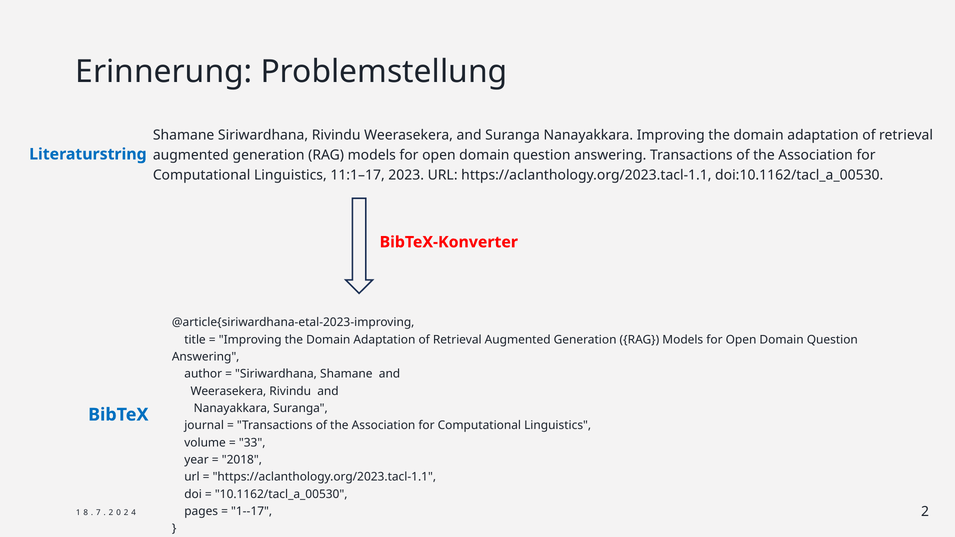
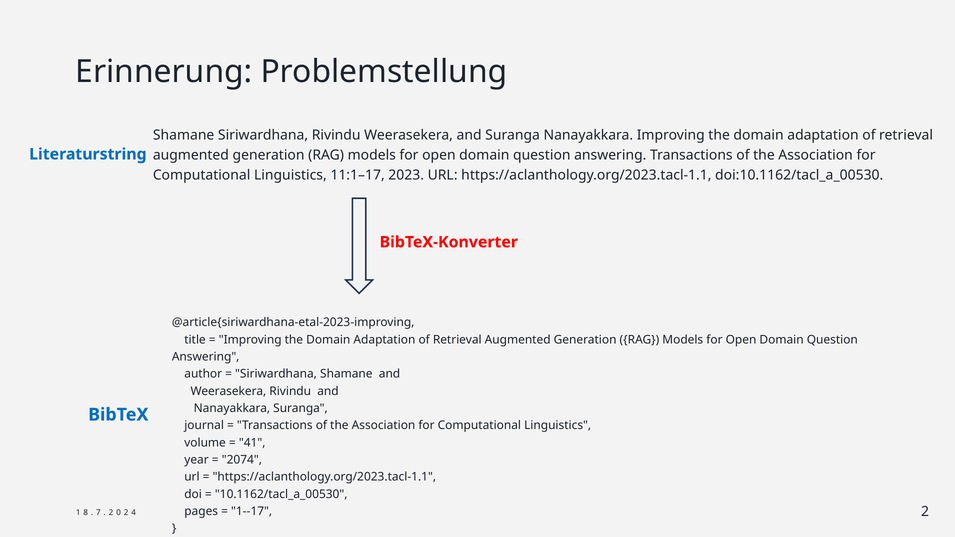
33: 33 -> 41
2018: 2018 -> 2074
